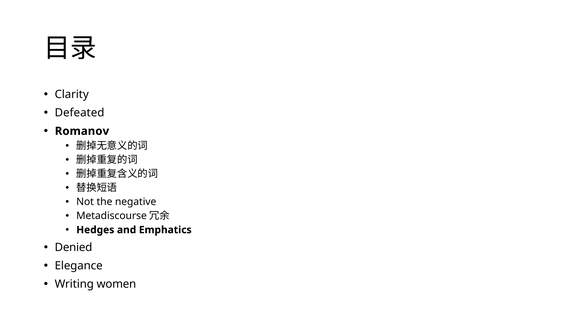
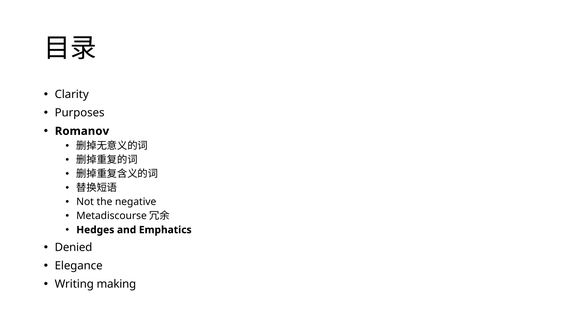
Defeated: Defeated -> Purposes
women: women -> making
